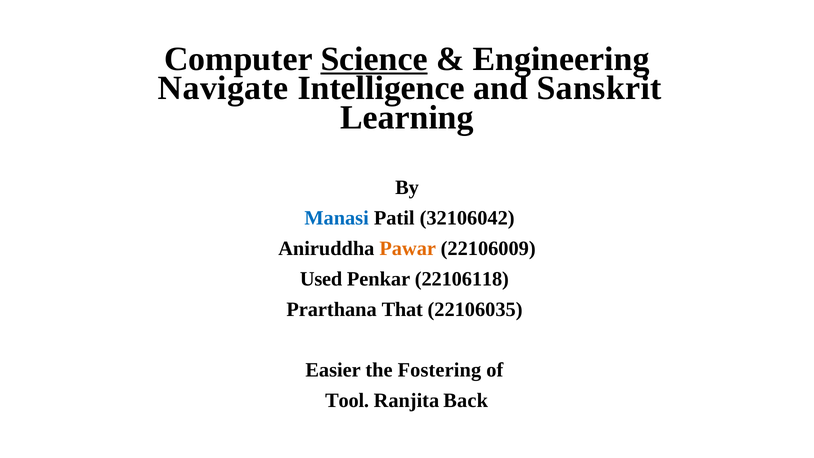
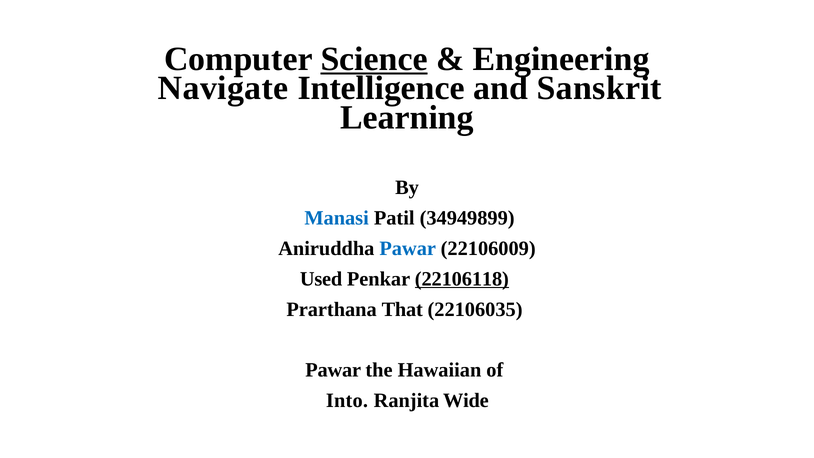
32106042: 32106042 -> 34949899
Pawar at (408, 248) colour: orange -> blue
22106118 underline: none -> present
Easier at (333, 370): Easier -> Pawar
Fostering: Fostering -> Hawaiian
Tool: Tool -> Into
Back: Back -> Wide
